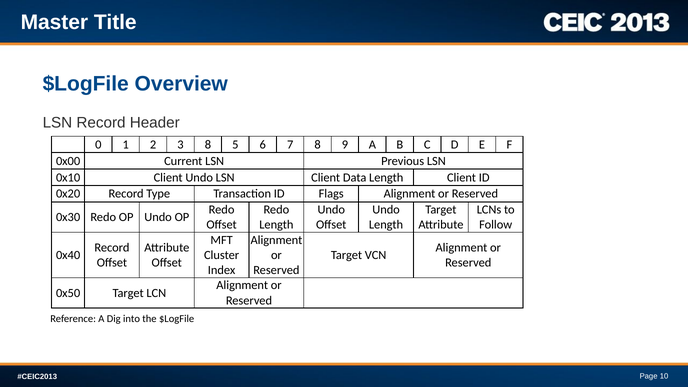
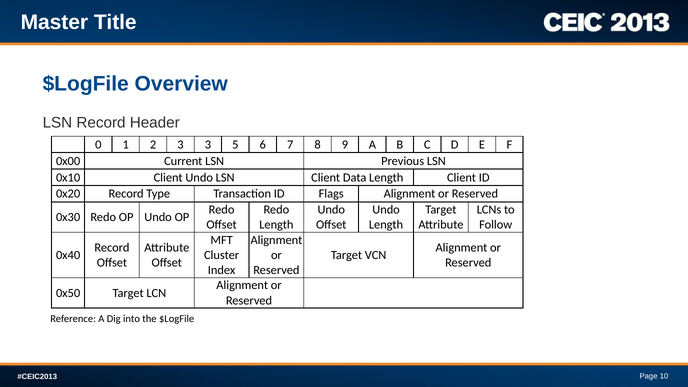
3 8: 8 -> 3
